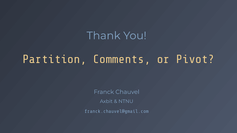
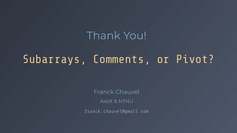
Partition: Partition -> Subarrays
